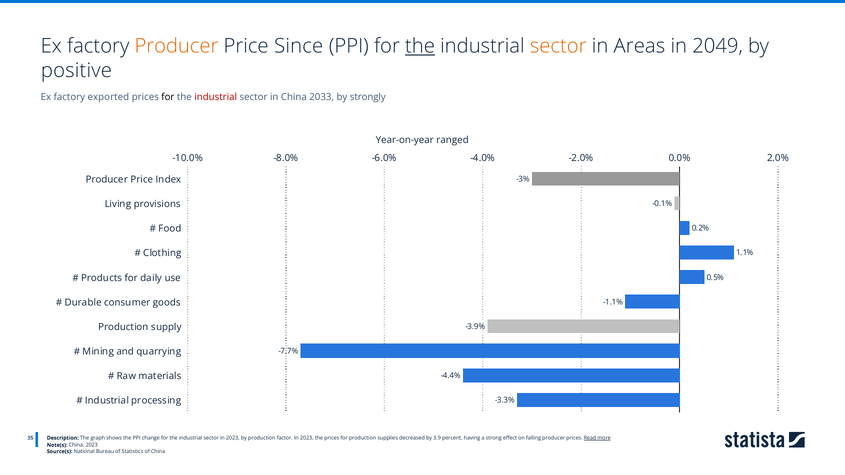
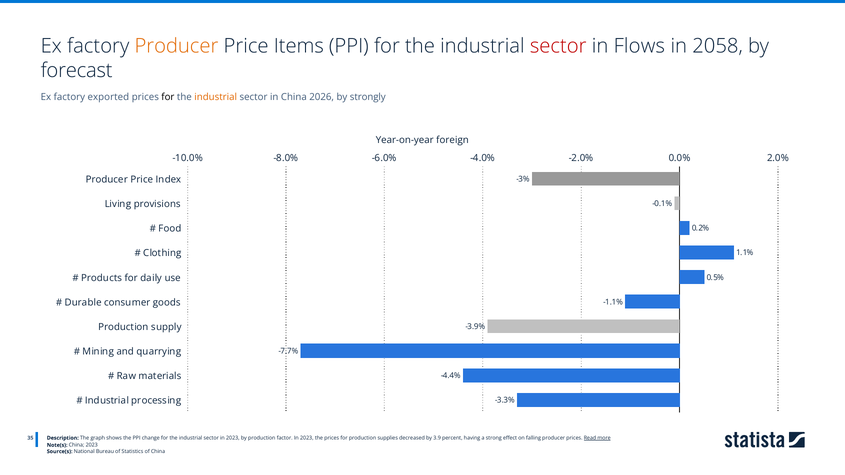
Since: Since -> Items
the at (420, 46) underline: present -> none
sector at (558, 46) colour: orange -> red
Areas: Areas -> Flows
2049: 2049 -> 2058
positive: positive -> forecast
industrial at (216, 97) colour: red -> orange
2033: 2033 -> 2026
ranged: ranged -> foreign
